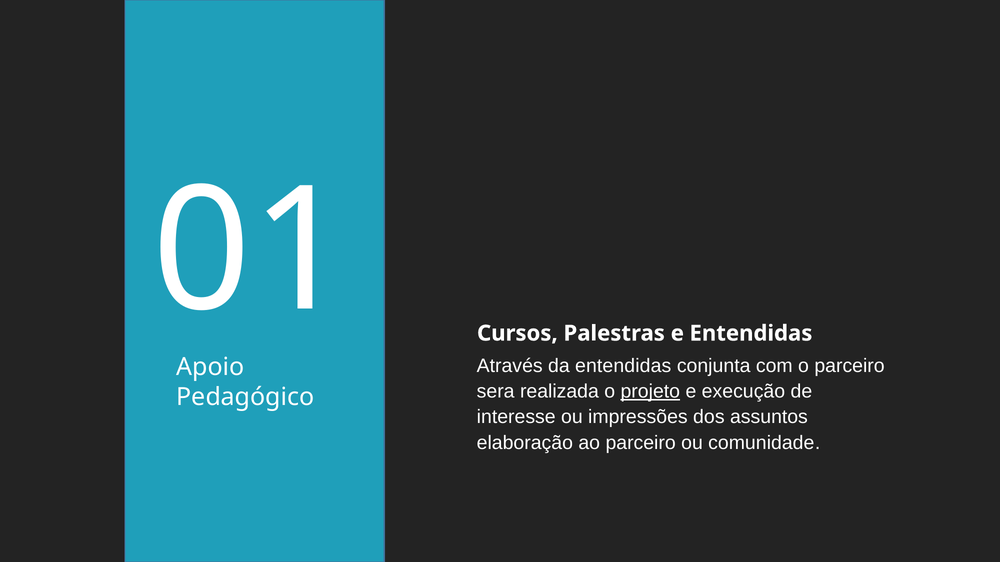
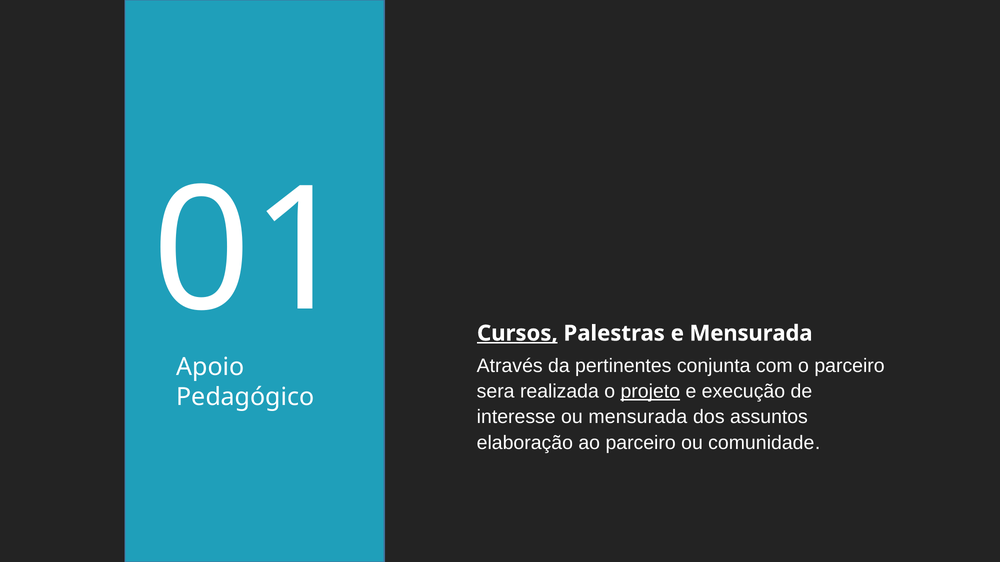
Cursos underline: none -> present
e Entendidas: Entendidas -> Mensurada
da entendidas: entendidas -> pertinentes
ou impressões: impressões -> mensurada
